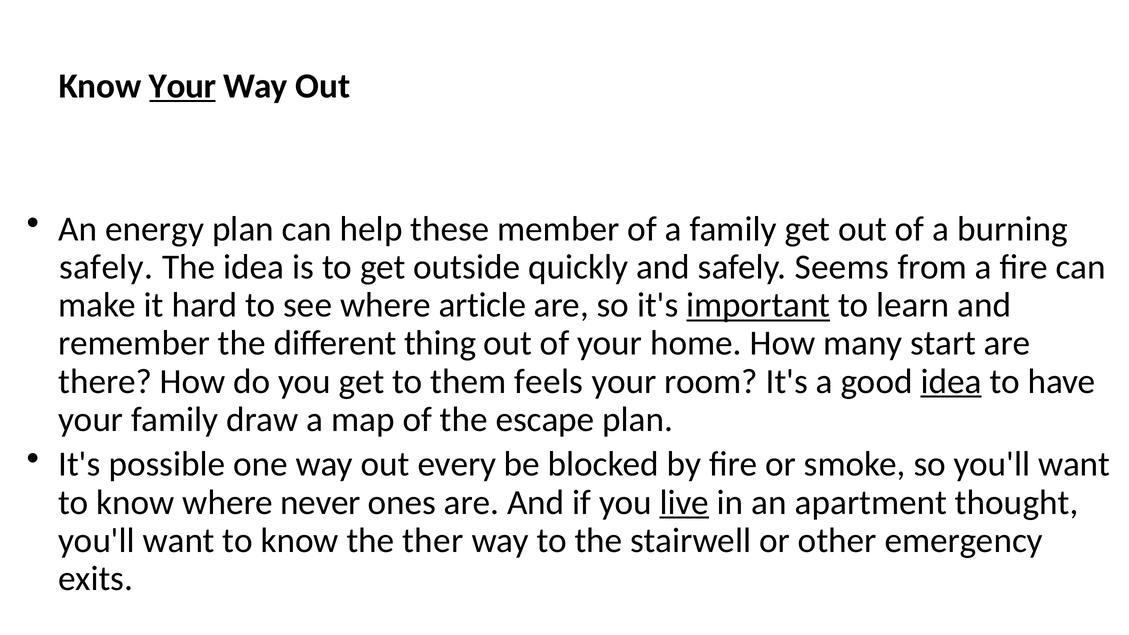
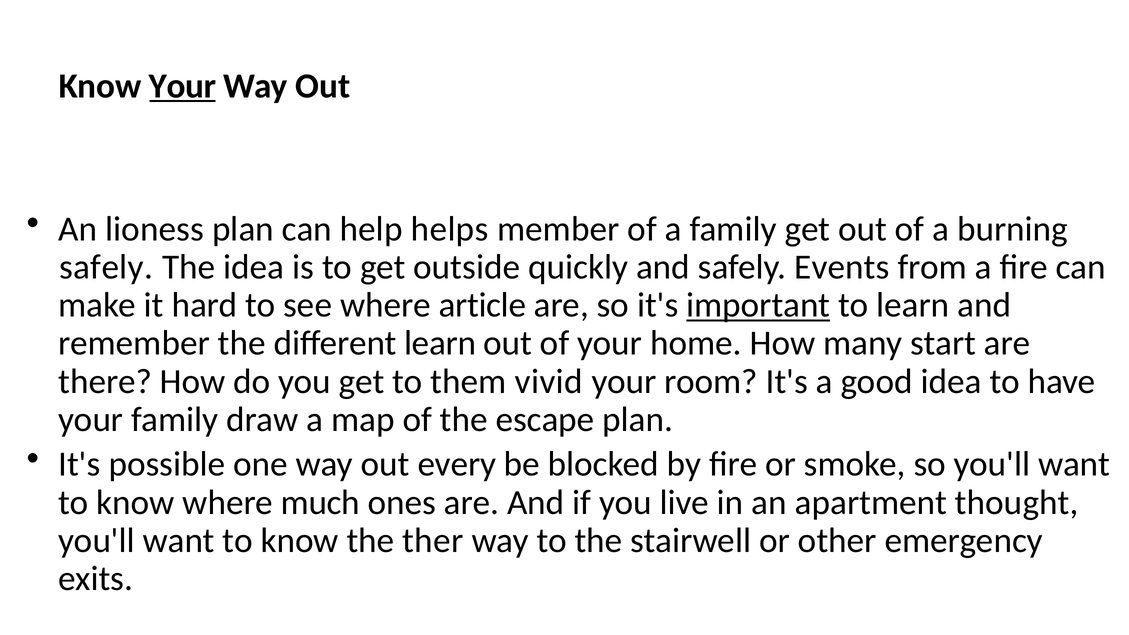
energy: energy -> lioness
these: these -> helps
Seems: Seems -> Events
different thing: thing -> learn
feels: feels -> vivid
idea at (951, 381) underline: present -> none
never: never -> much
live underline: present -> none
